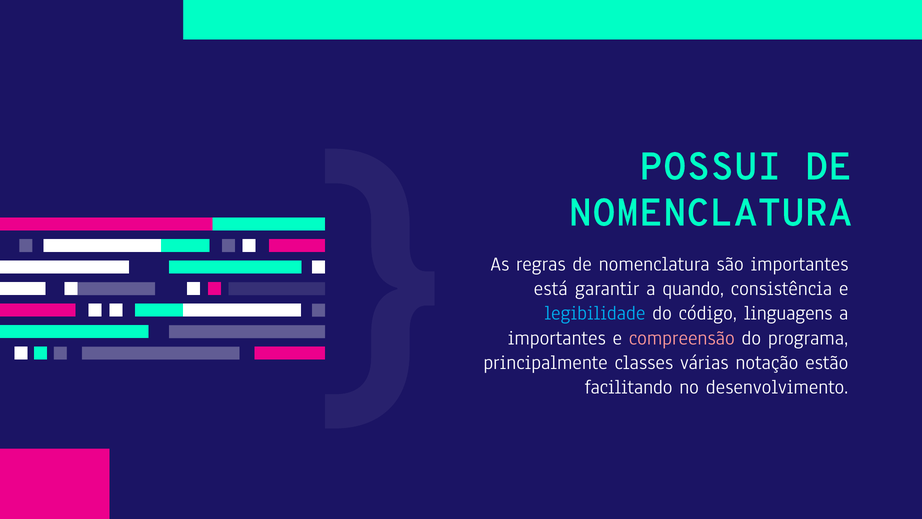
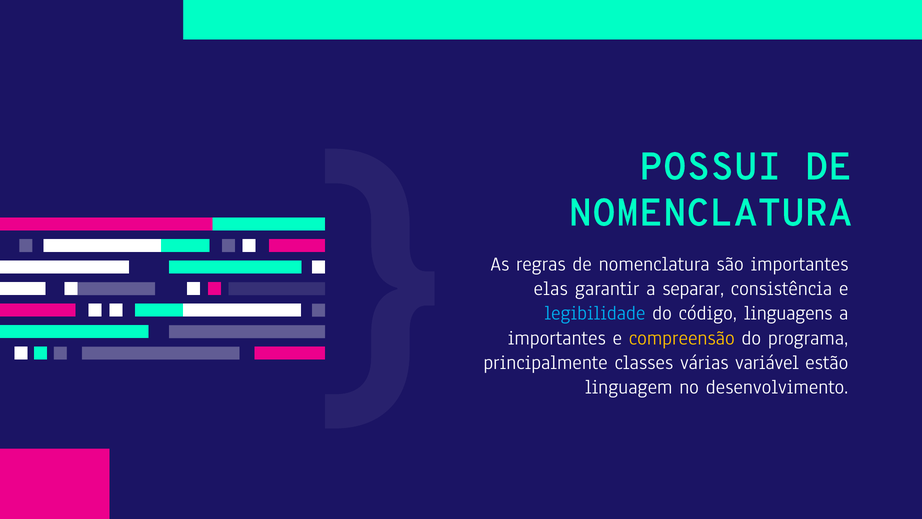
está: está -> elas
quando: quando -> separar
compreensão colour: pink -> yellow
notação: notação -> variável
facilitando: facilitando -> linguagem
